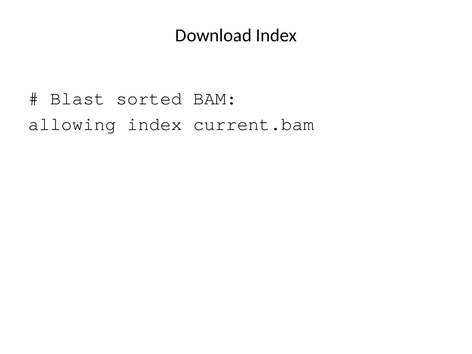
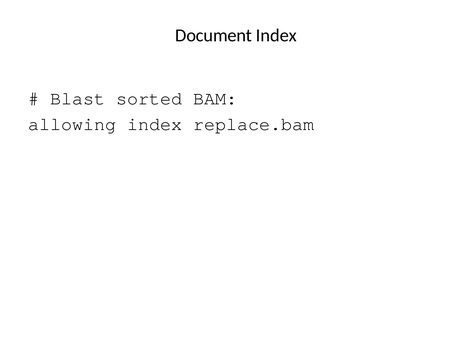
Download: Download -> Document
current.bam: current.bam -> replace.bam
